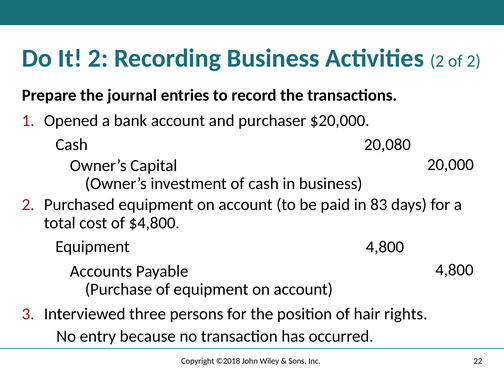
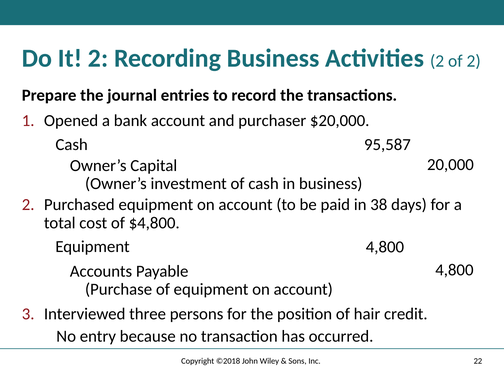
20,080: 20,080 -> 95,587
83: 83 -> 38
rights: rights -> credit
